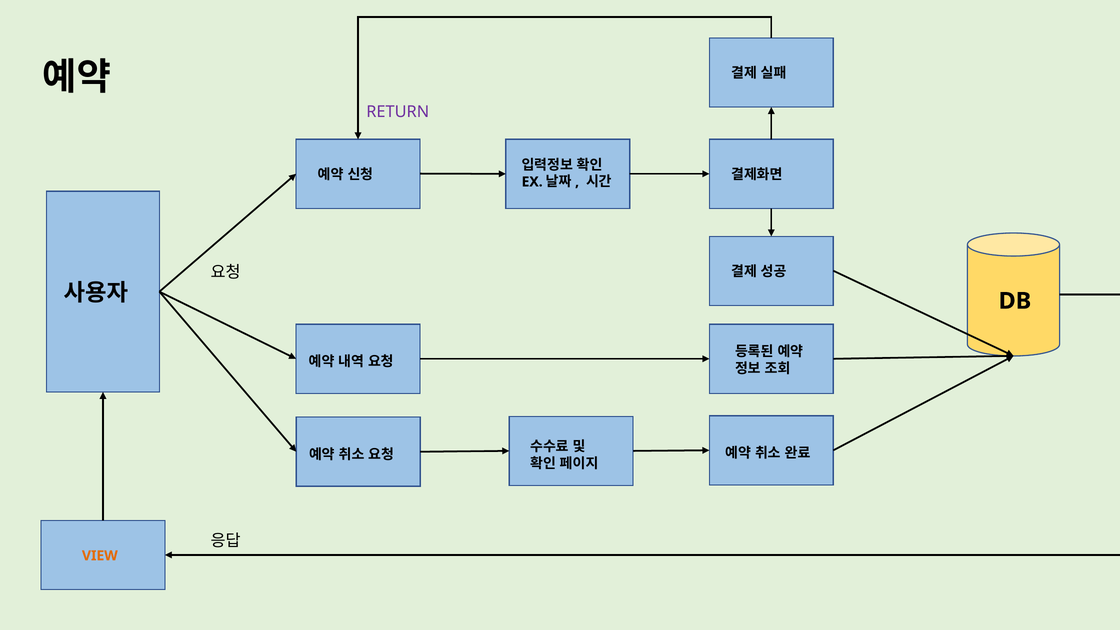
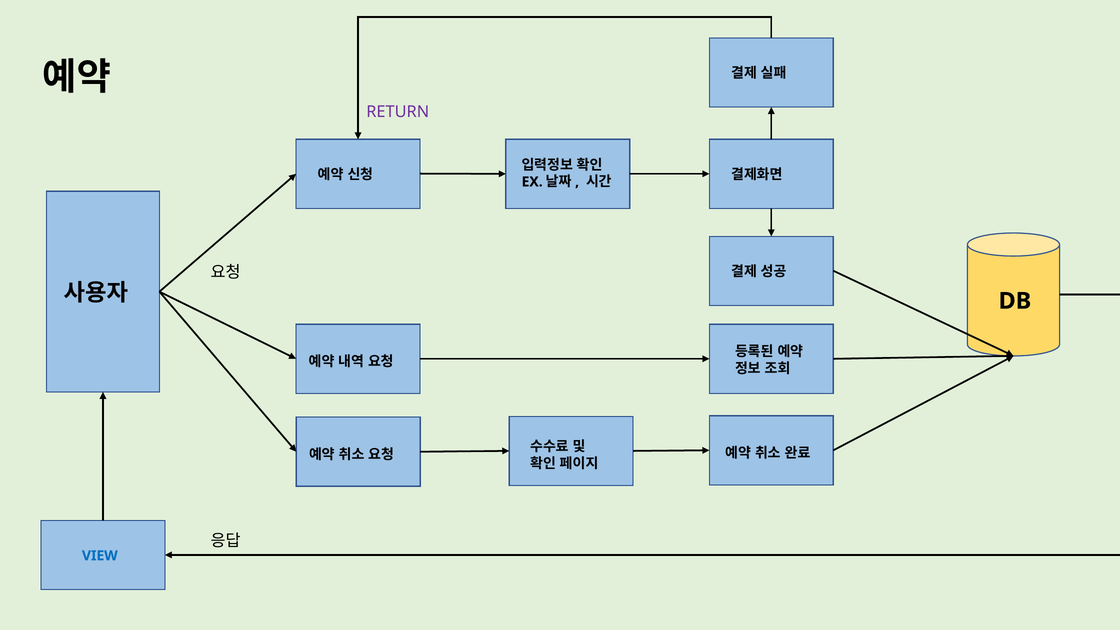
VIEW colour: orange -> blue
